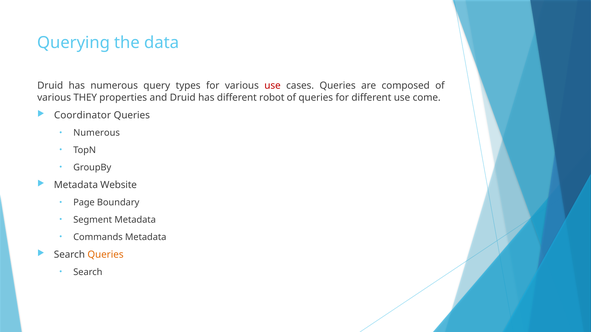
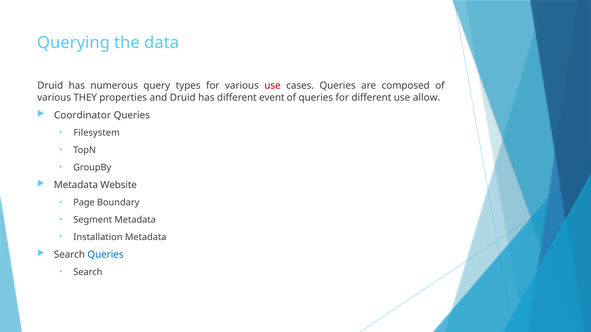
robot: robot -> event
come: come -> allow
Numerous at (97, 133): Numerous -> Filesystem
Commands: Commands -> Installation
Queries at (106, 255) colour: orange -> blue
